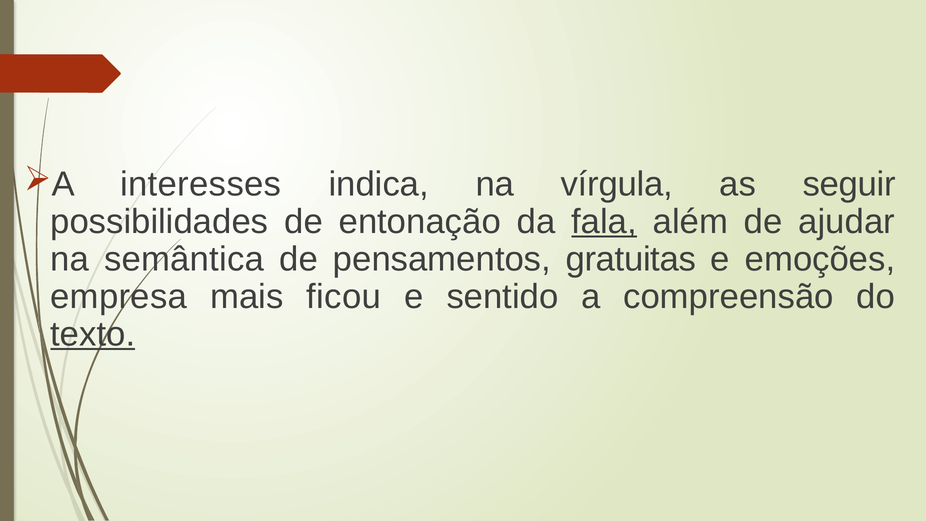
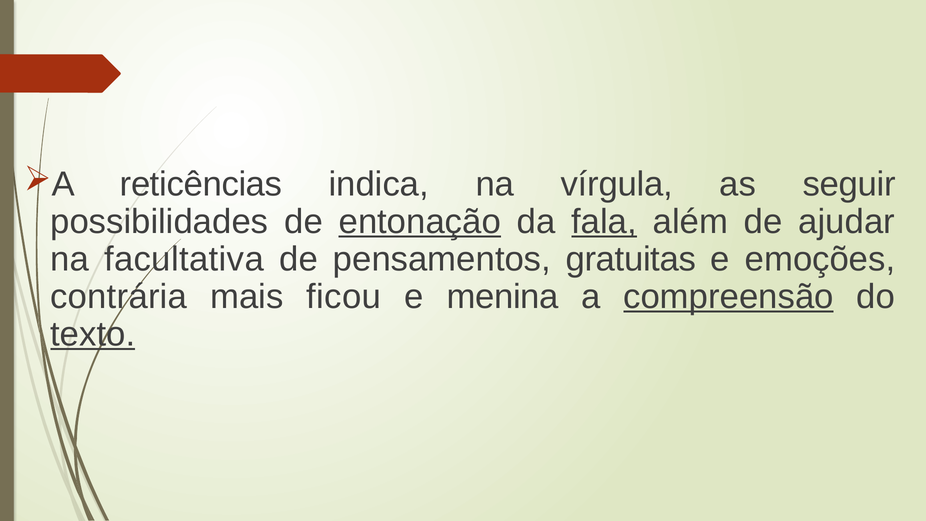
interesses: interesses -> reticências
entonação underline: none -> present
semântica: semântica -> facultativa
empresa: empresa -> contrária
sentido: sentido -> menina
compreensão underline: none -> present
